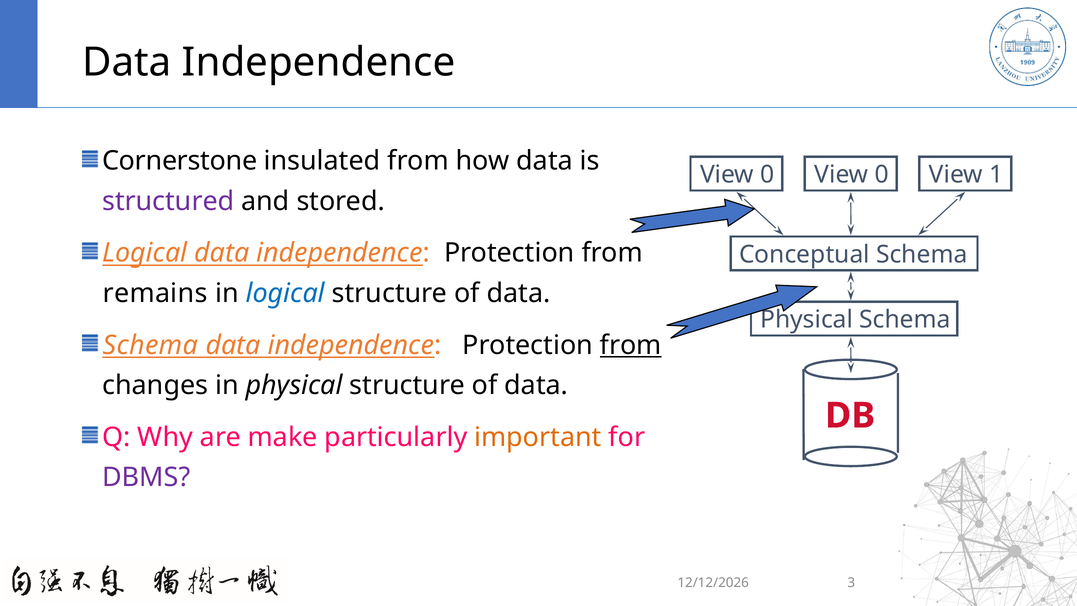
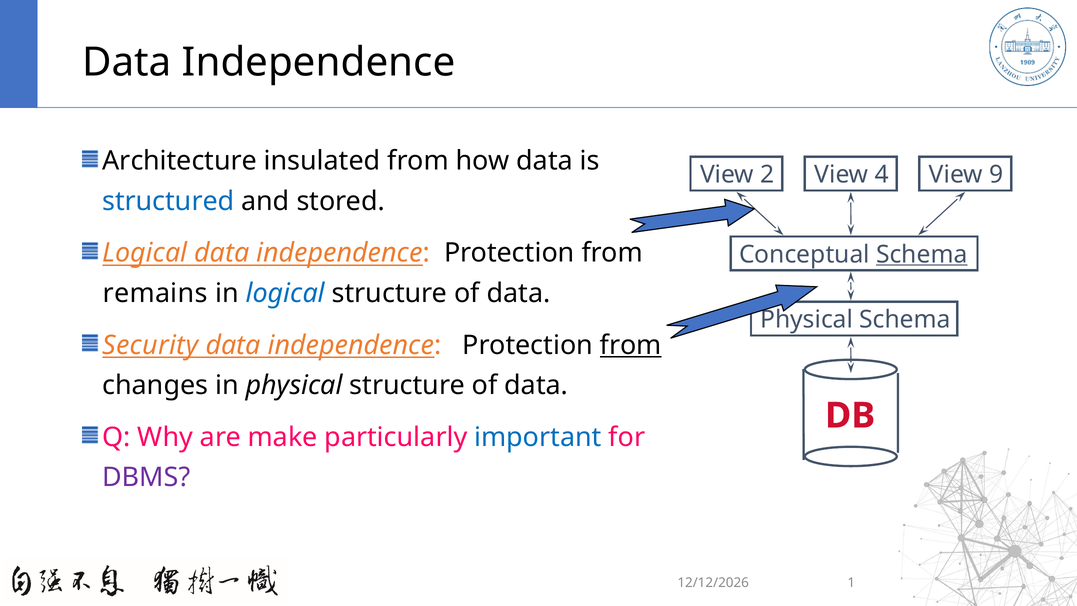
Cornerstone: Cornerstone -> Architecture
0 at (767, 175): 0 -> 2
0 at (882, 175): 0 -> 4
1: 1 -> 9
structured colour: purple -> blue
Schema at (922, 254) underline: none -> present
Schema at (150, 345): Schema -> Security
important colour: orange -> blue
3: 3 -> 1
